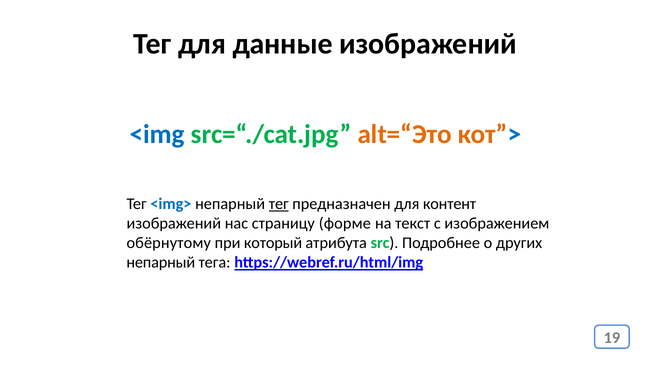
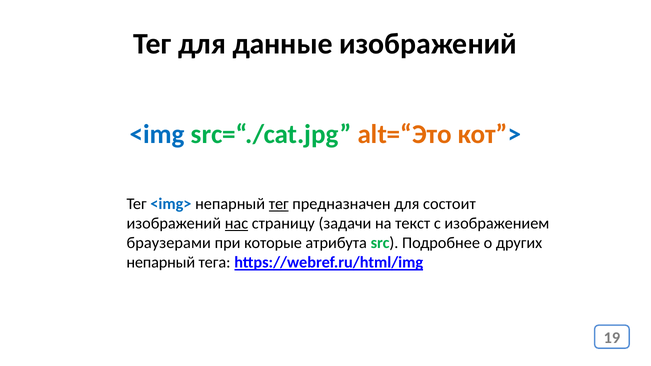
контент: контент -> состоит
нас underline: none -> present
форме: форме -> задачи
обёрнутому: обёрнутому -> браузерами
который: который -> которые
